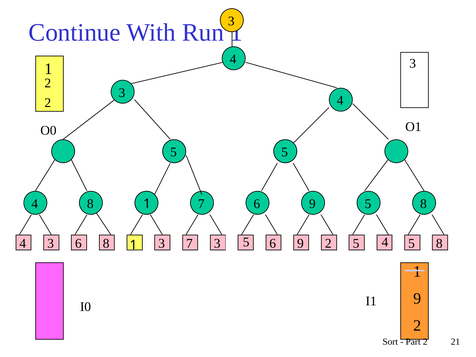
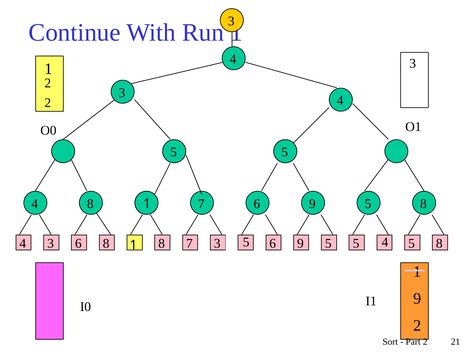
3 6 8 3: 3 -> 8
6 9 2: 2 -> 5
